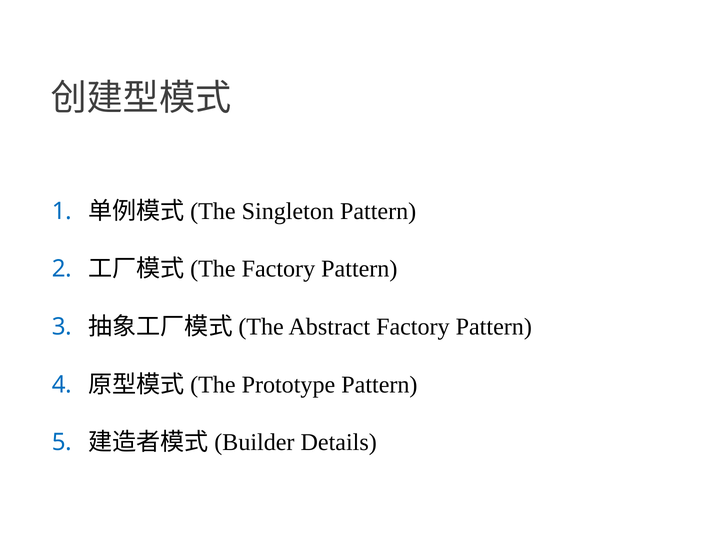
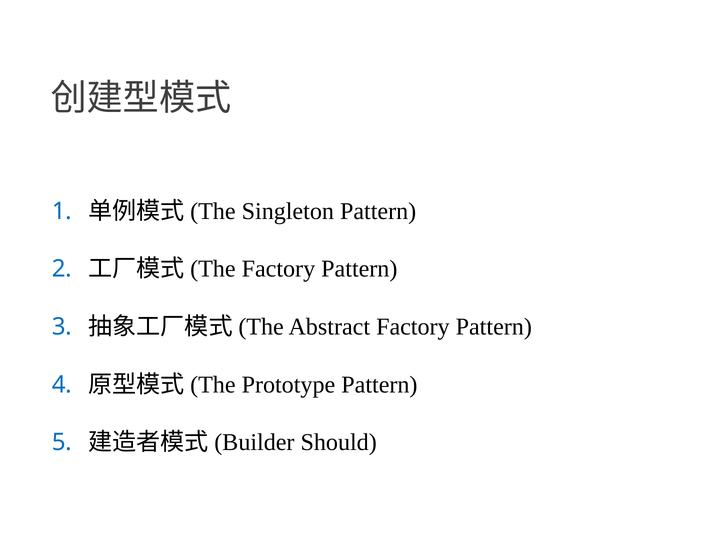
Details: Details -> Should
